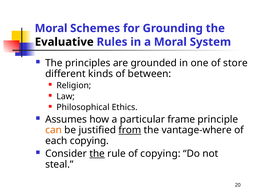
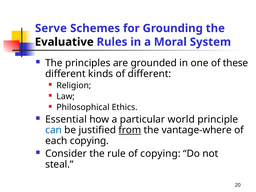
Moral at (51, 28): Moral -> Serve
store: store -> these
of between: between -> different
Assumes: Assumes -> Essential
frame: frame -> world
can colour: orange -> blue
the at (97, 154) underline: present -> none
